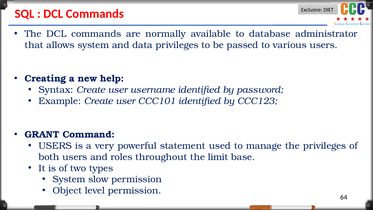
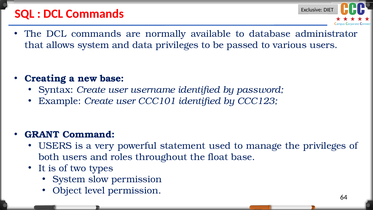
new help: help -> base
limit: limit -> float
